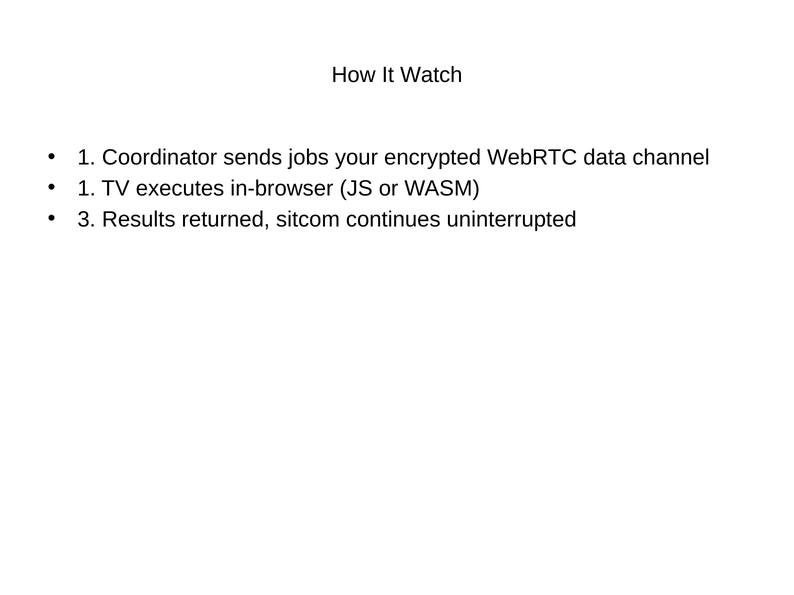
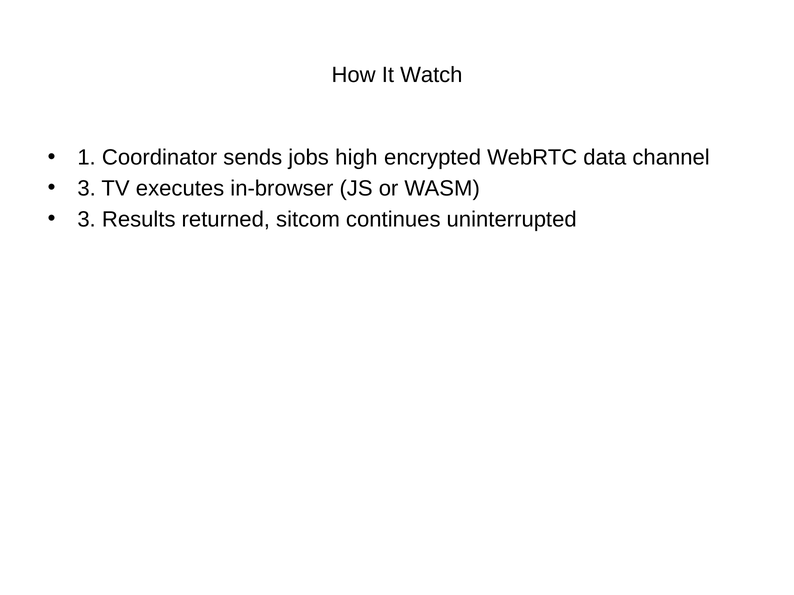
your: your -> high
1 at (87, 189): 1 -> 3
